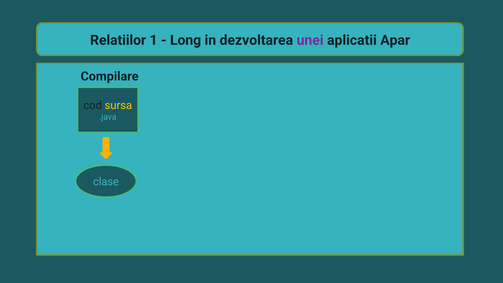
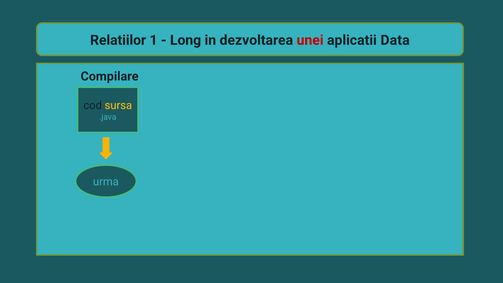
unei colour: purple -> red
Apar: Apar -> Data
clase: clase -> urma
